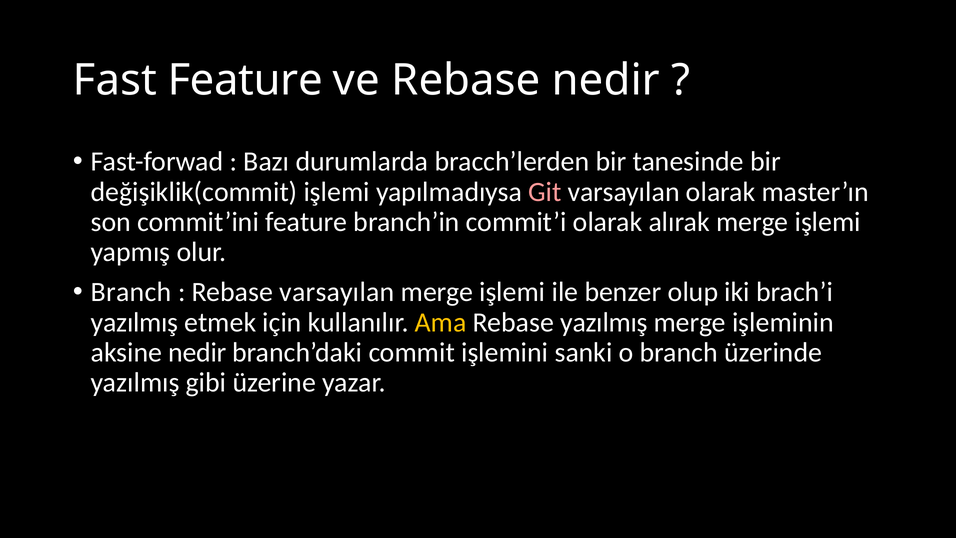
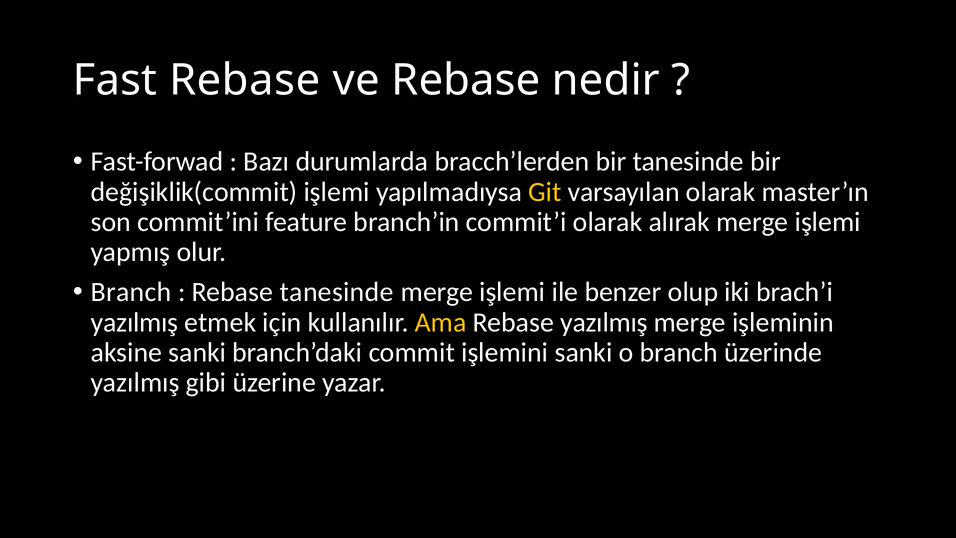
Fast Feature: Feature -> Rebase
Git colour: pink -> yellow
Rebase varsayılan: varsayılan -> tanesinde
aksine nedir: nedir -> sanki
